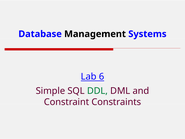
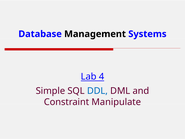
6: 6 -> 4
DDL colour: green -> blue
Constraints: Constraints -> Manipulate
